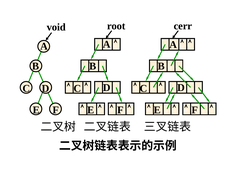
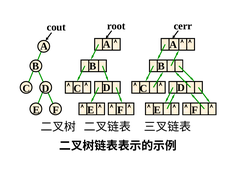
void: void -> cout
